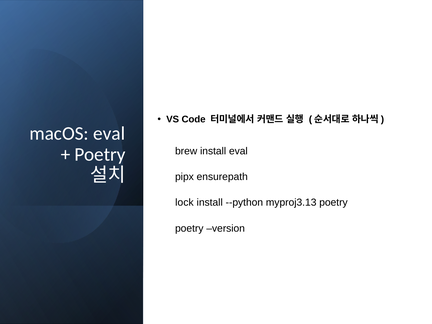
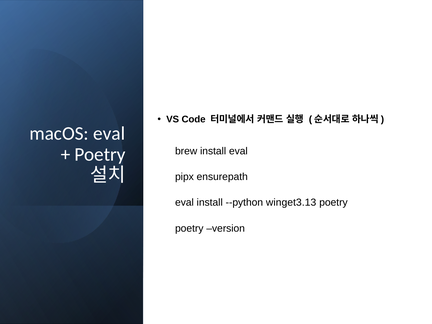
lock at (184, 203): lock -> eval
myproj3.13: myproj3.13 -> winget3.13
